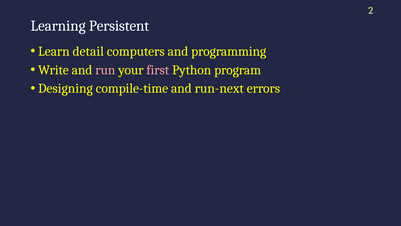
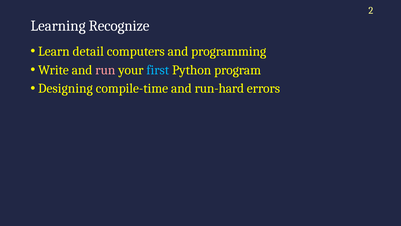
Persistent: Persistent -> Recognize
first colour: pink -> light blue
run-next: run-next -> run-hard
